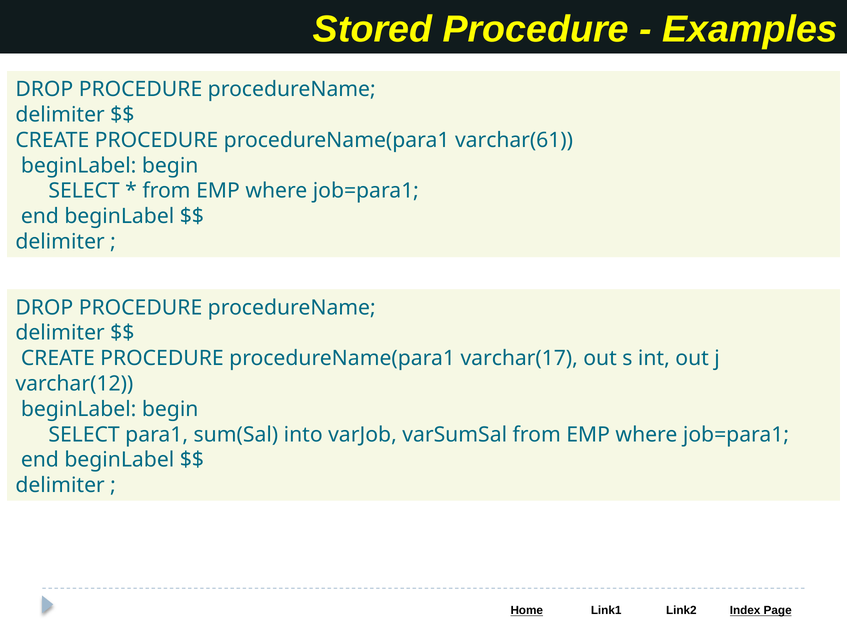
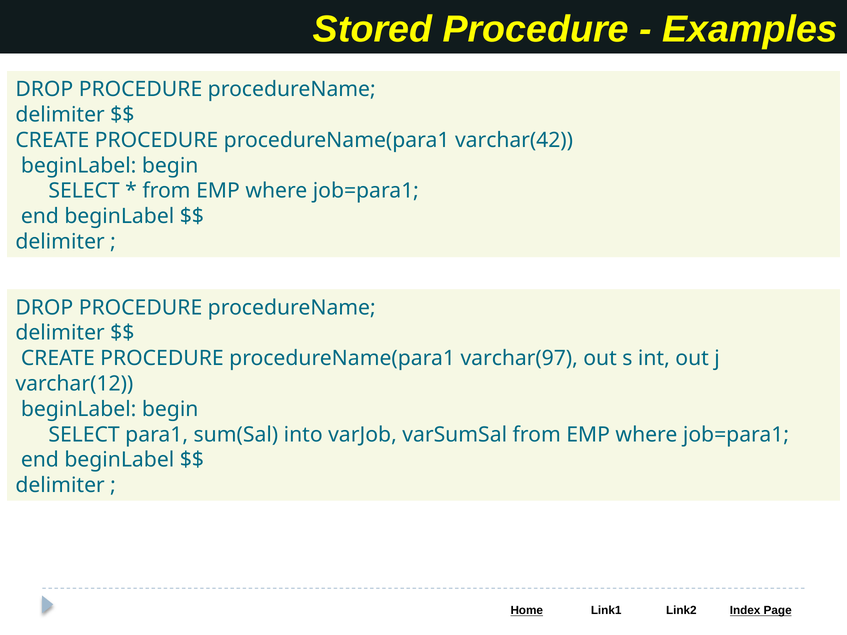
varchar(61: varchar(61 -> varchar(42
varchar(17: varchar(17 -> varchar(97
